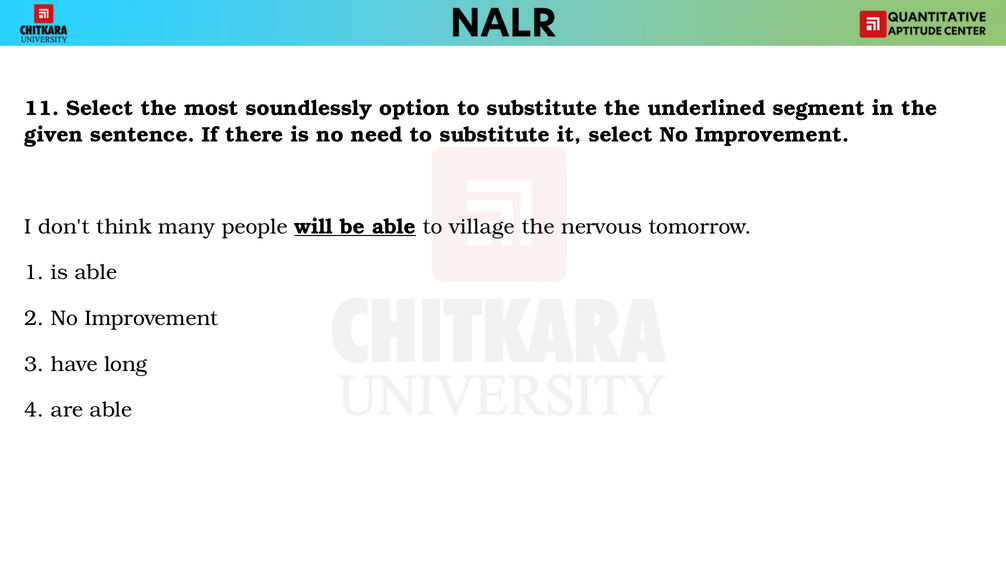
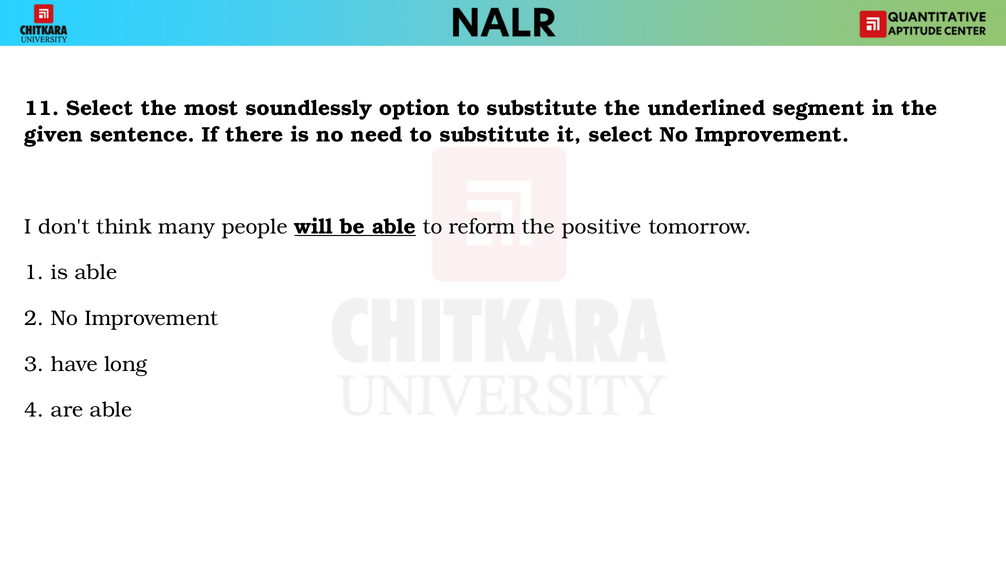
village: village -> reform
nervous: nervous -> positive
